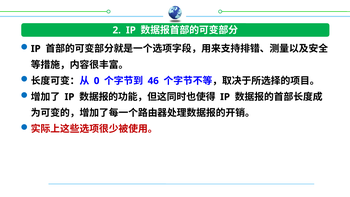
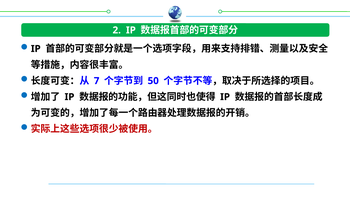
0: 0 -> 7
46: 46 -> 50
